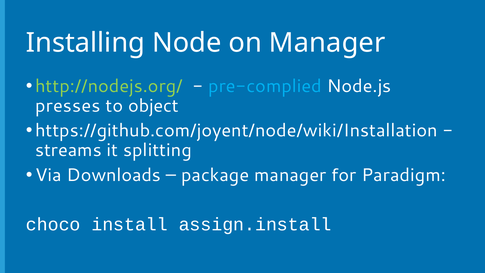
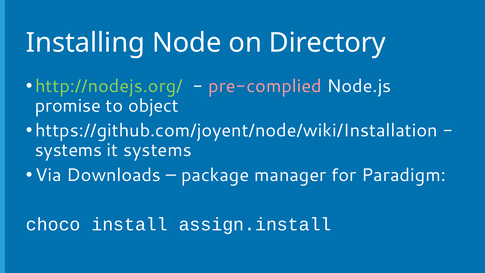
on Manager: Manager -> Directory
pre-complied colour: light blue -> pink
presses: presses -> promise
streams at (68, 150): streams -> systems
it splitting: splitting -> systems
